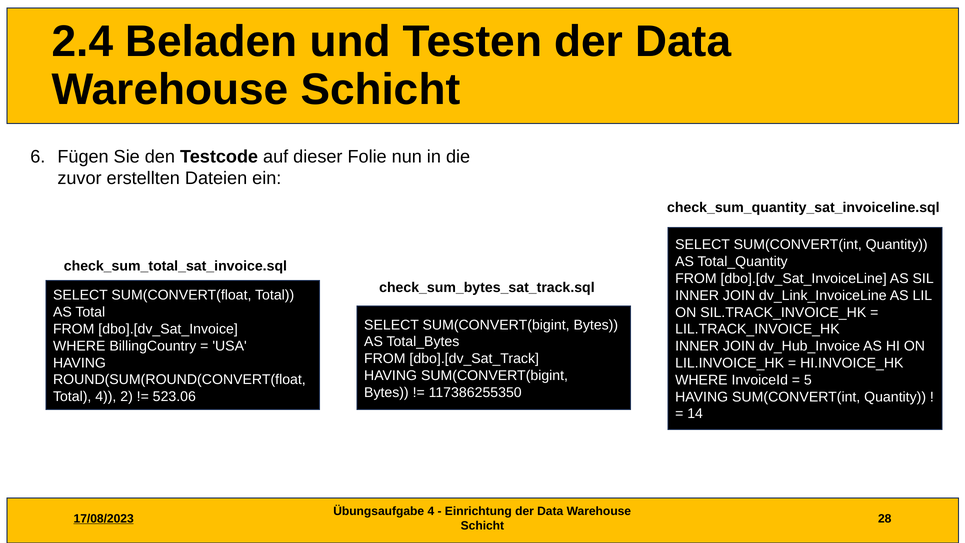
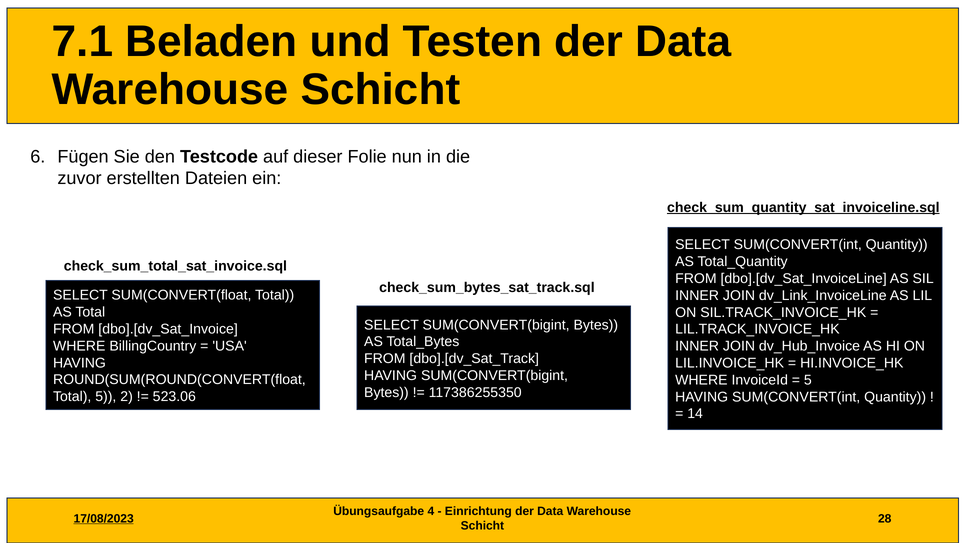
2.4: 2.4 -> 7.1
check_sum_quantity_sat_invoiceline.sql underline: none -> present
Total 4: 4 -> 5
